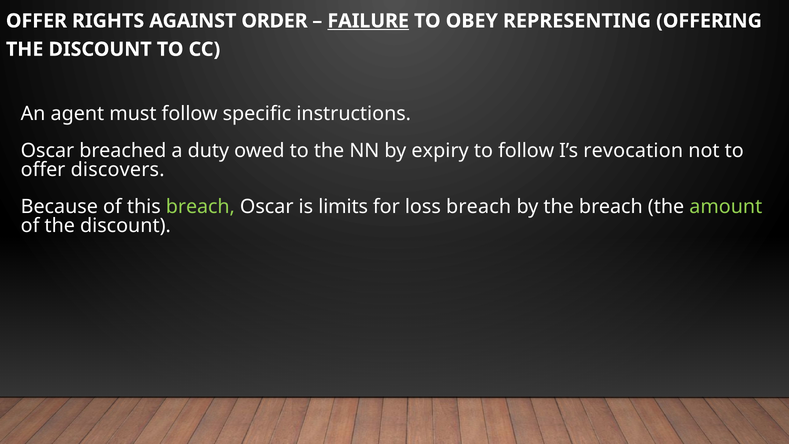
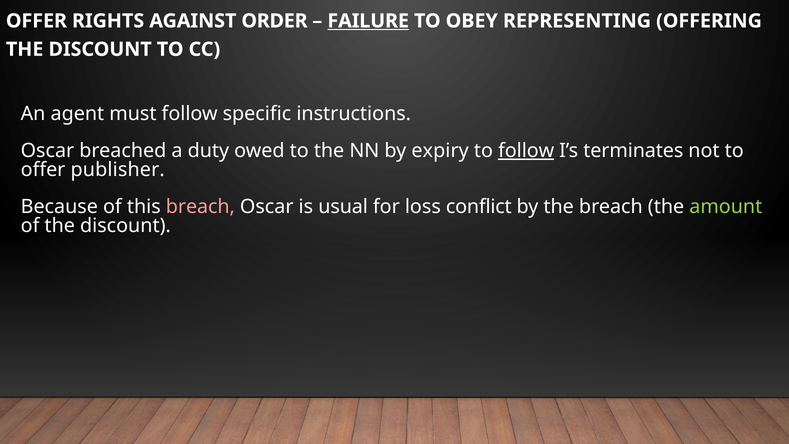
follow at (526, 151) underline: none -> present
revocation: revocation -> terminates
discovers: discovers -> publisher
breach at (200, 207) colour: light green -> pink
limits: limits -> usual
loss breach: breach -> conflict
